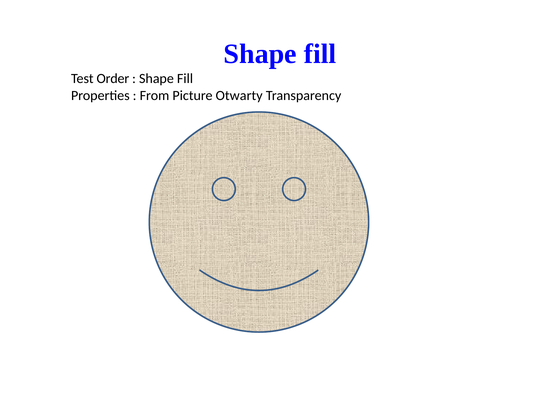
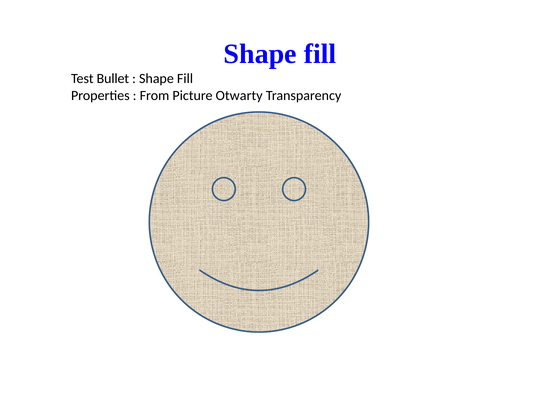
Order: Order -> Bullet
